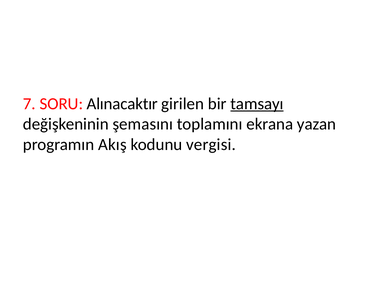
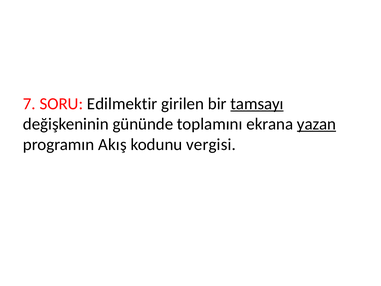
Alınacaktır: Alınacaktır -> Edilmektir
şemasını: şemasını -> gününde
yazan underline: none -> present
